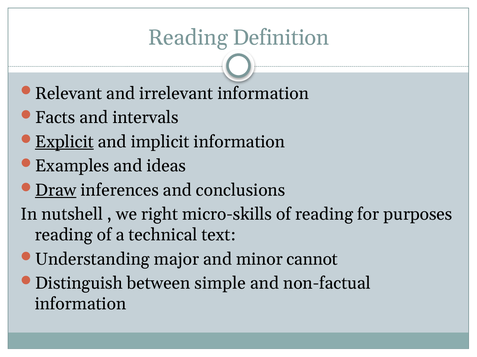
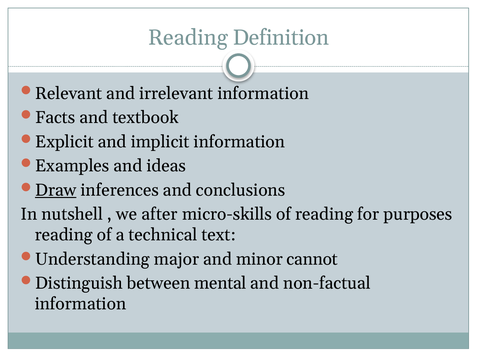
intervals: intervals -> textbook
Explicit underline: present -> none
right: right -> after
simple: simple -> mental
